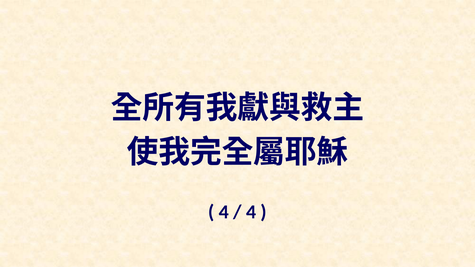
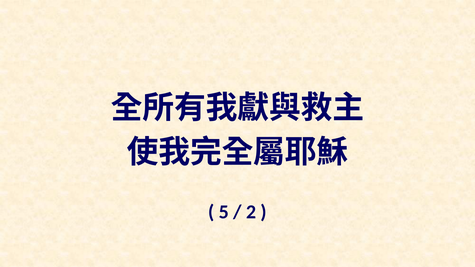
4 at (224, 212): 4 -> 5
4 at (251, 212): 4 -> 2
